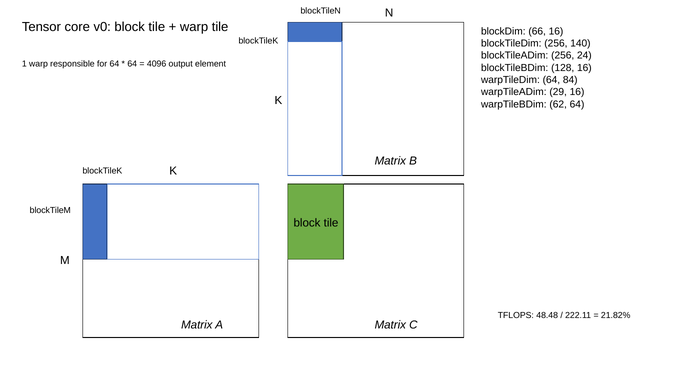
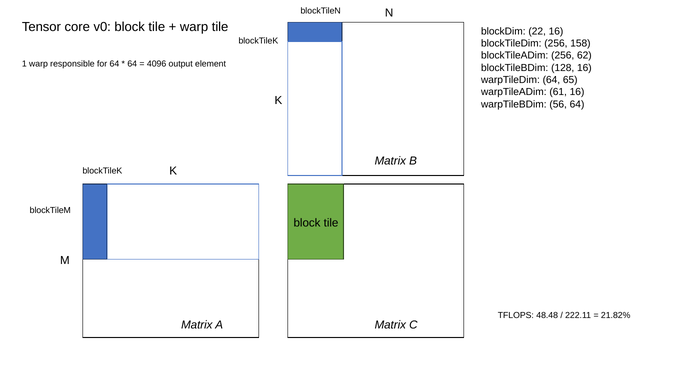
66: 66 -> 22
140: 140 -> 158
24: 24 -> 62
84: 84 -> 65
29: 29 -> 61
62: 62 -> 56
